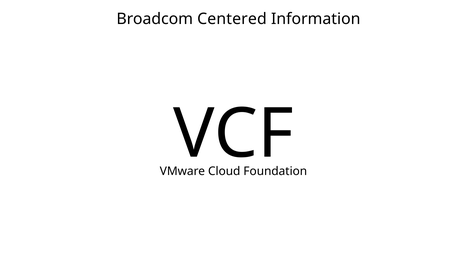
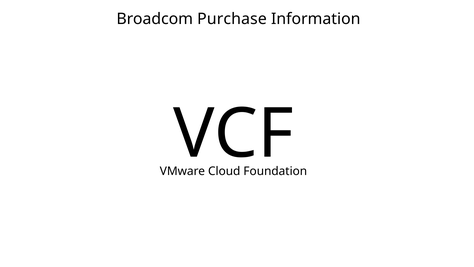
Centered: Centered -> Purchase
